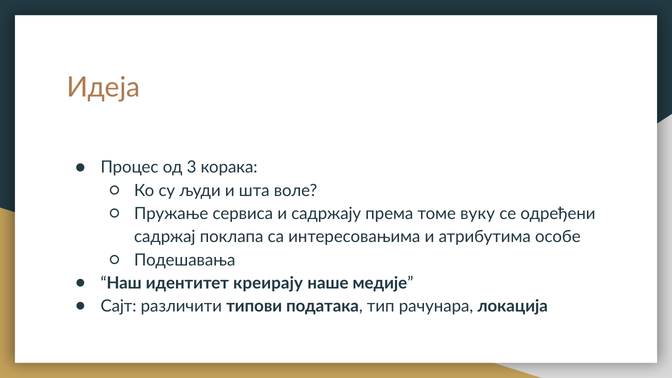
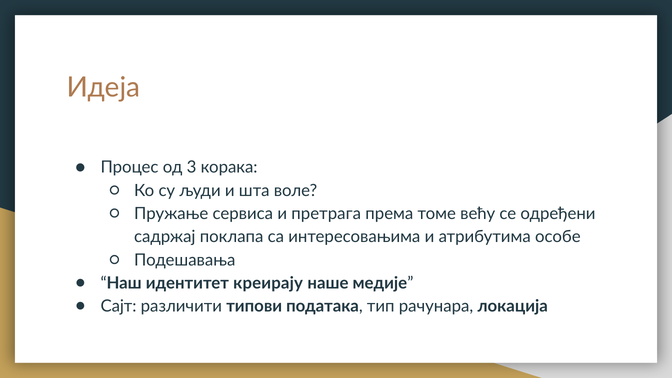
садржају: садржају -> претрага
вуку: вуку -> већу
